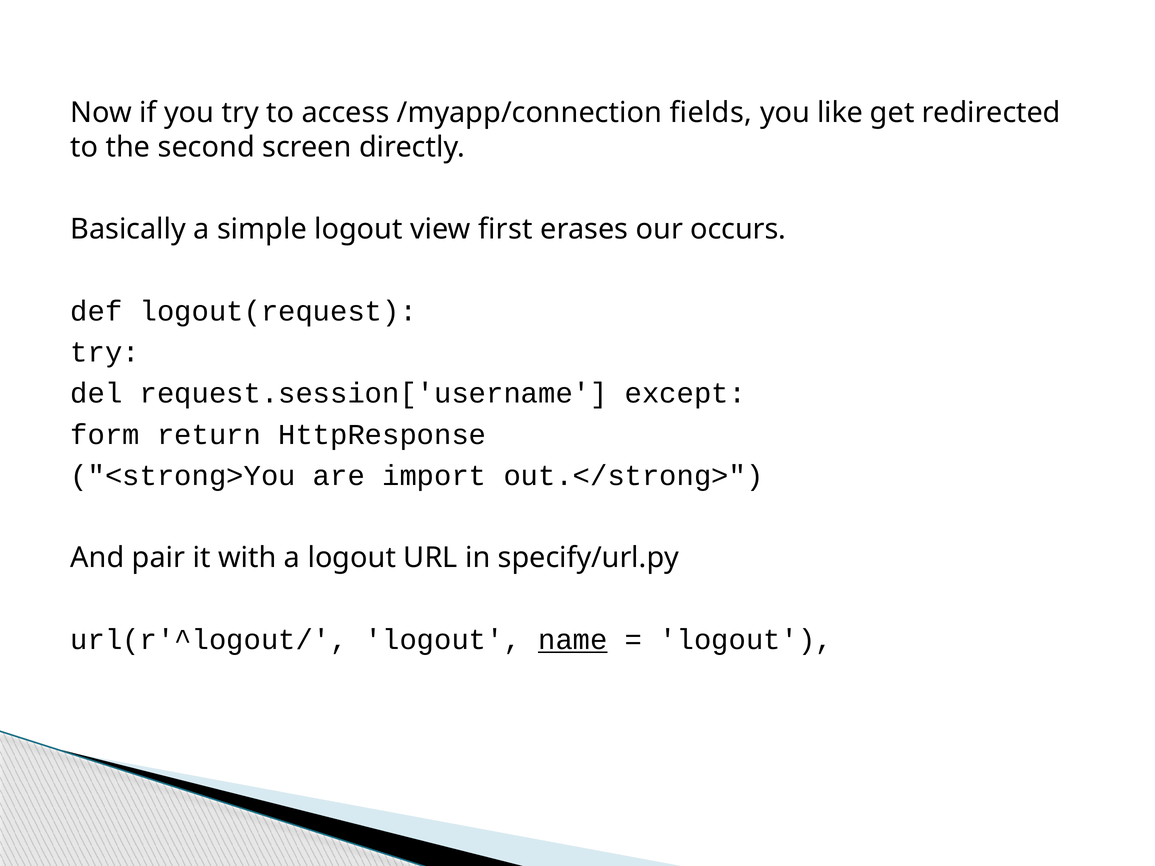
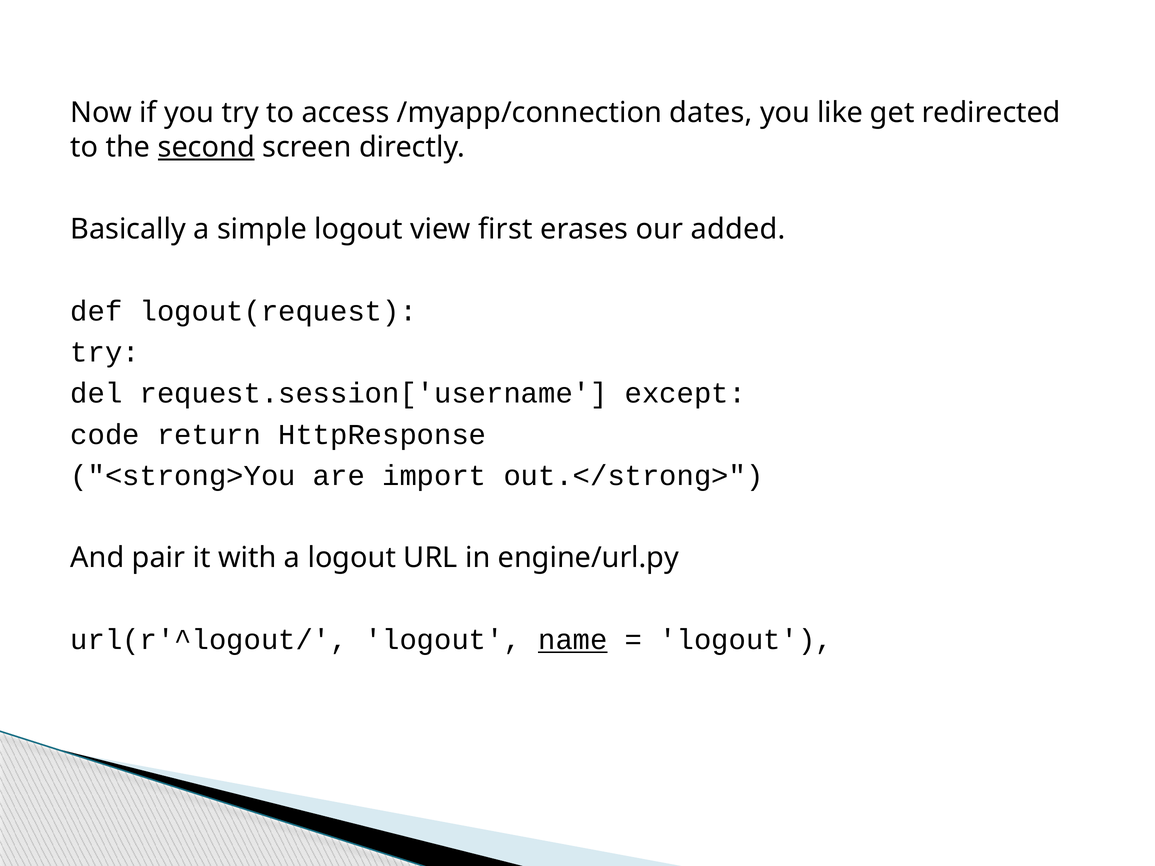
fields: fields -> dates
second underline: none -> present
occurs: occurs -> added
form: form -> code
specify/url.py: specify/url.py -> engine/url.py
